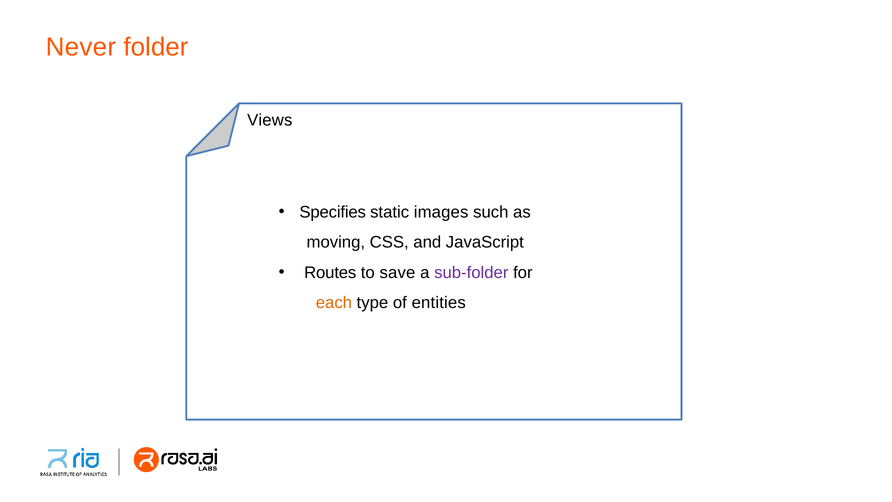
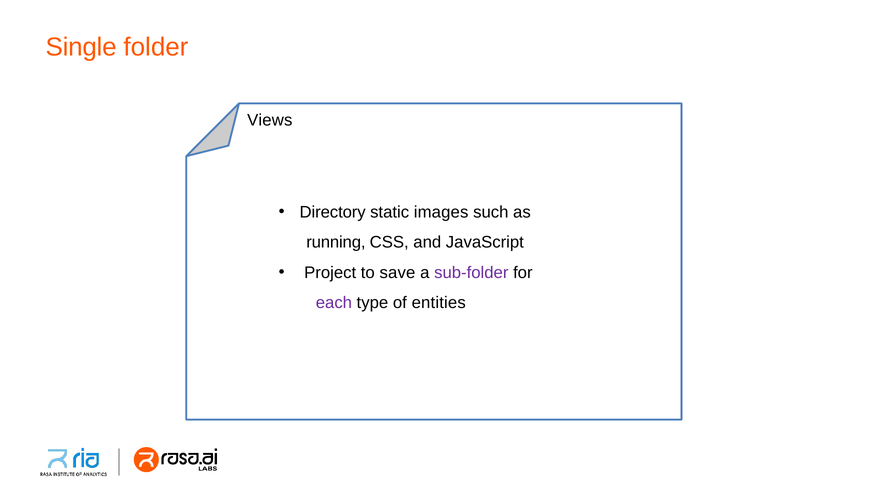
Never: Never -> Single
Specifies: Specifies -> Directory
moving: moving -> running
Routes: Routes -> Project
each colour: orange -> purple
